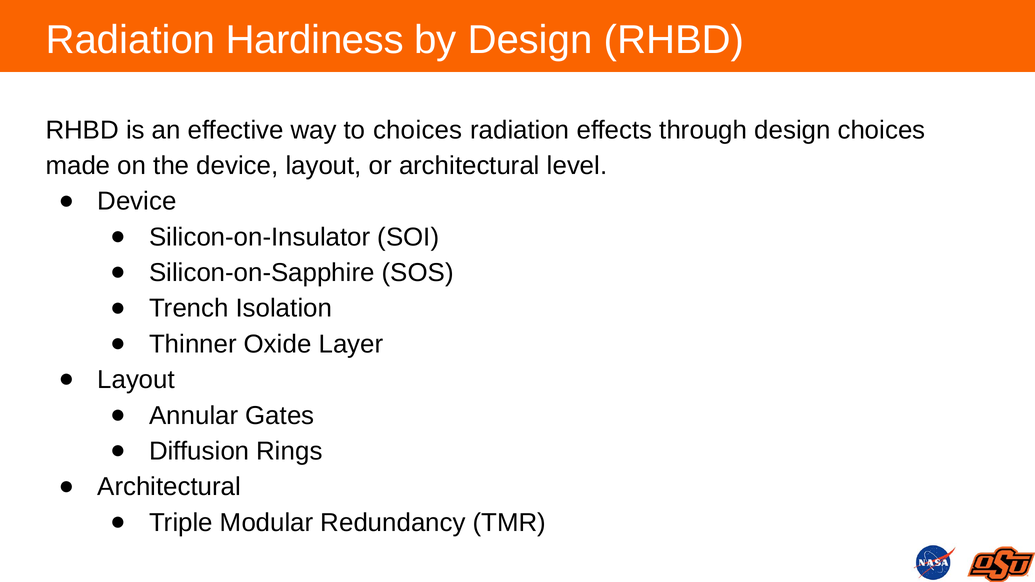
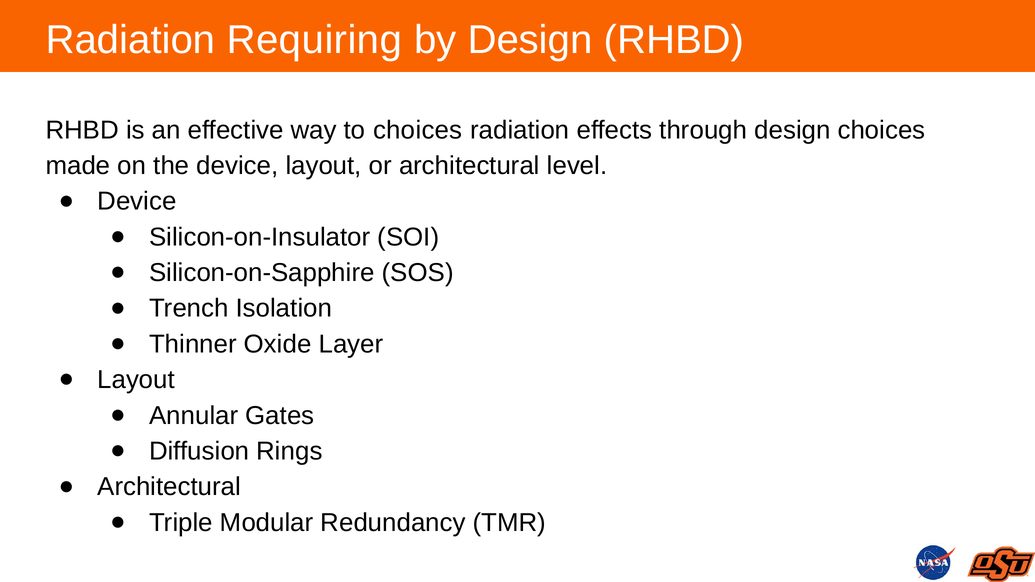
Hardiness: Hardiness -> Requiring
